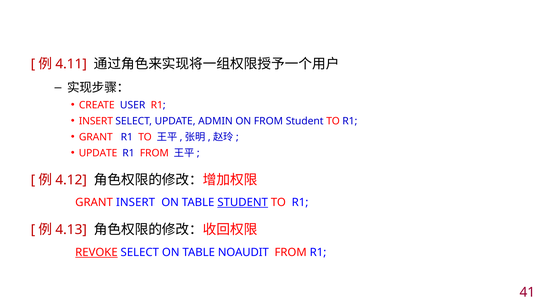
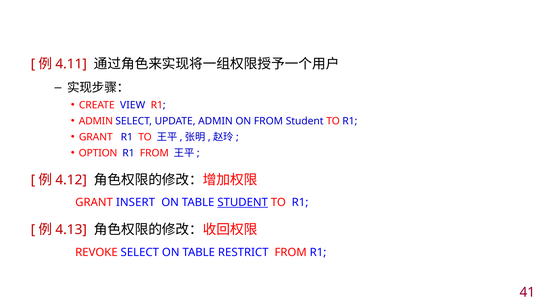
USER: USER -> VIEW
INSERT at (96, 121): INSERT -> ADMIN
UPDATE at (98, 153): UPDATE -> OPTION
REVOKE underline: present -> none
NOAUDIT: NOAUDIT -> RESTRICT
